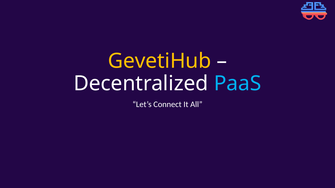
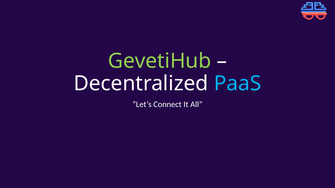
GevetiHub colour: yellow -> light green
